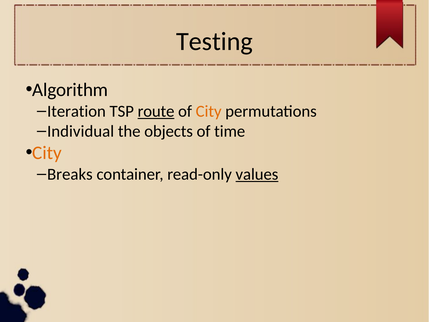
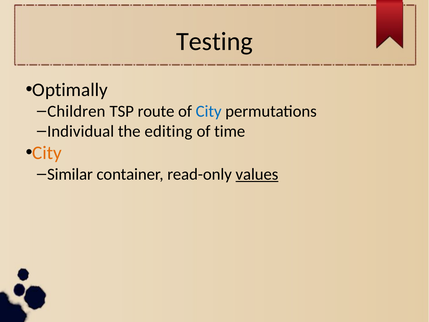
Algorithm: Algorithm -> Optimally
Iteration: Iteration -> Children
route underline: present -> none
City at (209, 111) colour: orange -> blue
objects: objects -> editing
Breaks: Breaks -> Similar
